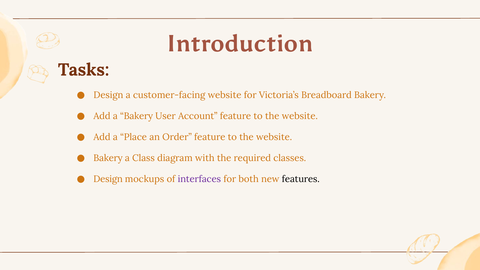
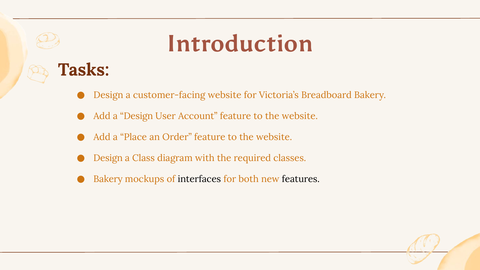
a Bakery: Bakery -> Design
Bakery at (108, 158): Bakery -> Design
Design at (108, 179): Design -> Bakery
interfaces colour: purple -> black
